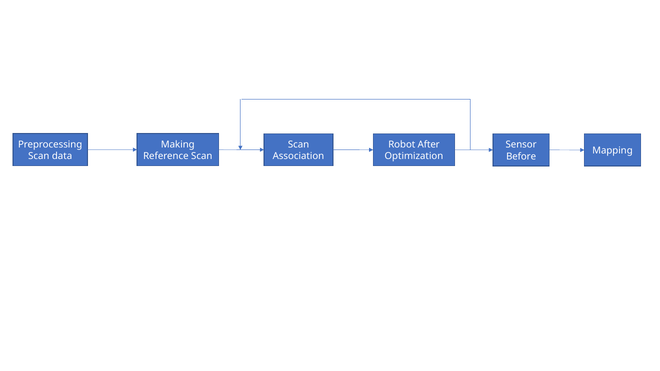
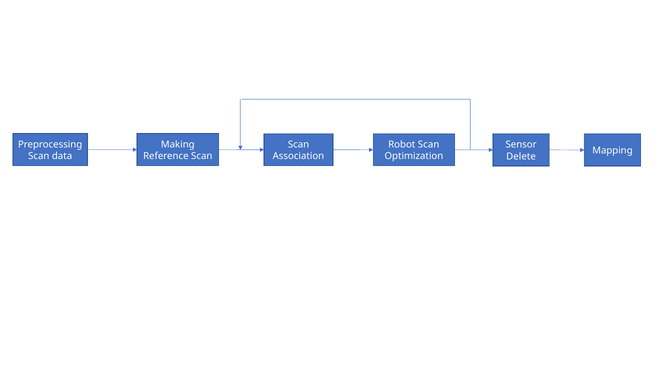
Robot After: After -> Scan
Before: Before -> Delete
